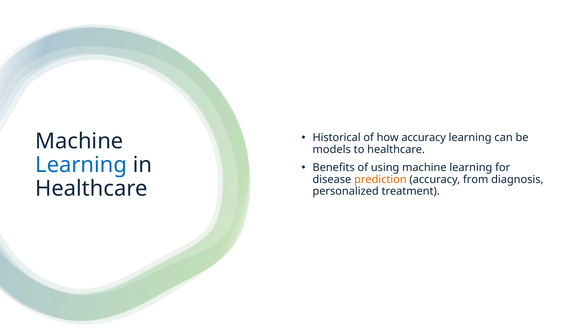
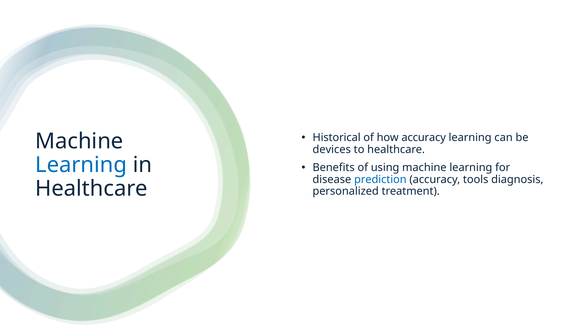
models: models -> devices
prediction colour: orange -> blue
from: from -> tools
